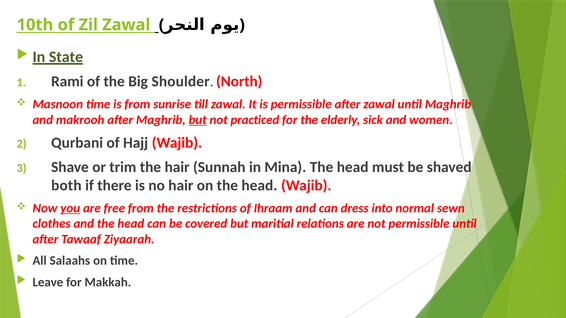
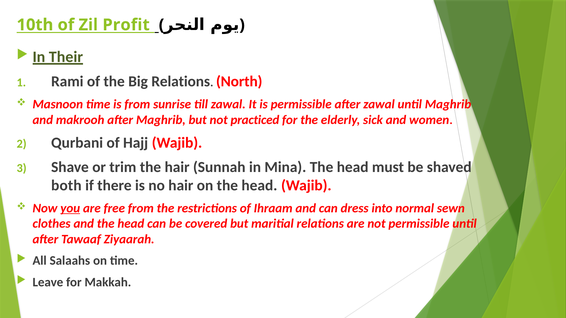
Zil Zawal: Zawal -> Profit
State: State -> Their
Big Shoulder: Shoulder -> Relations
but at (198, 120) underline: present -> none
